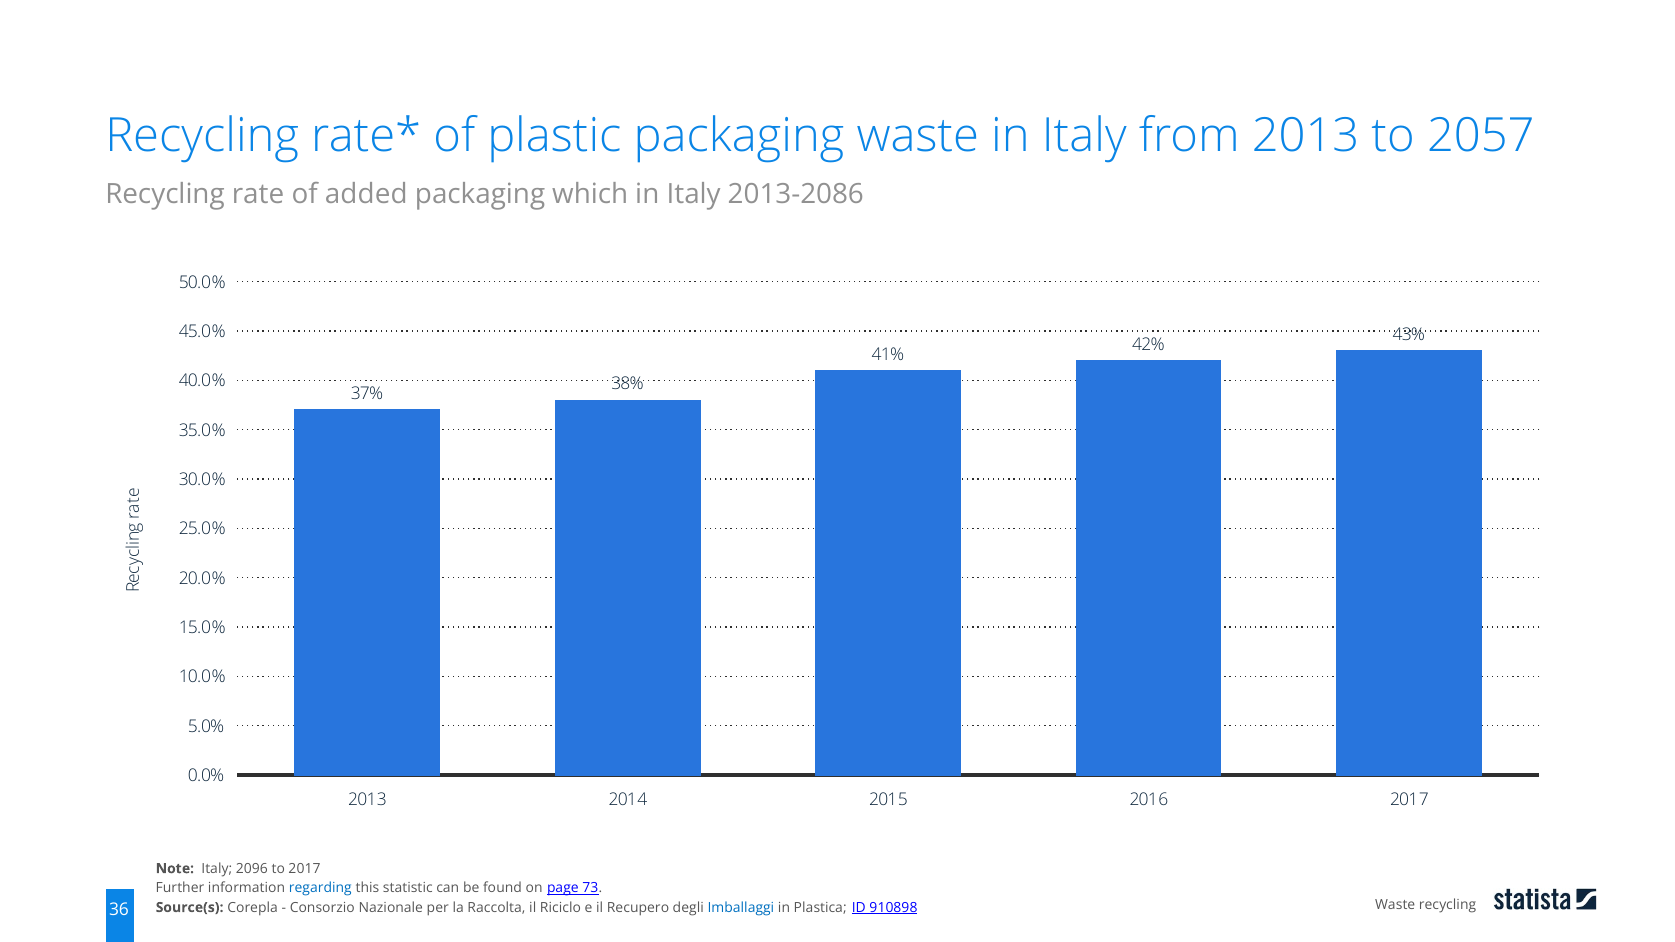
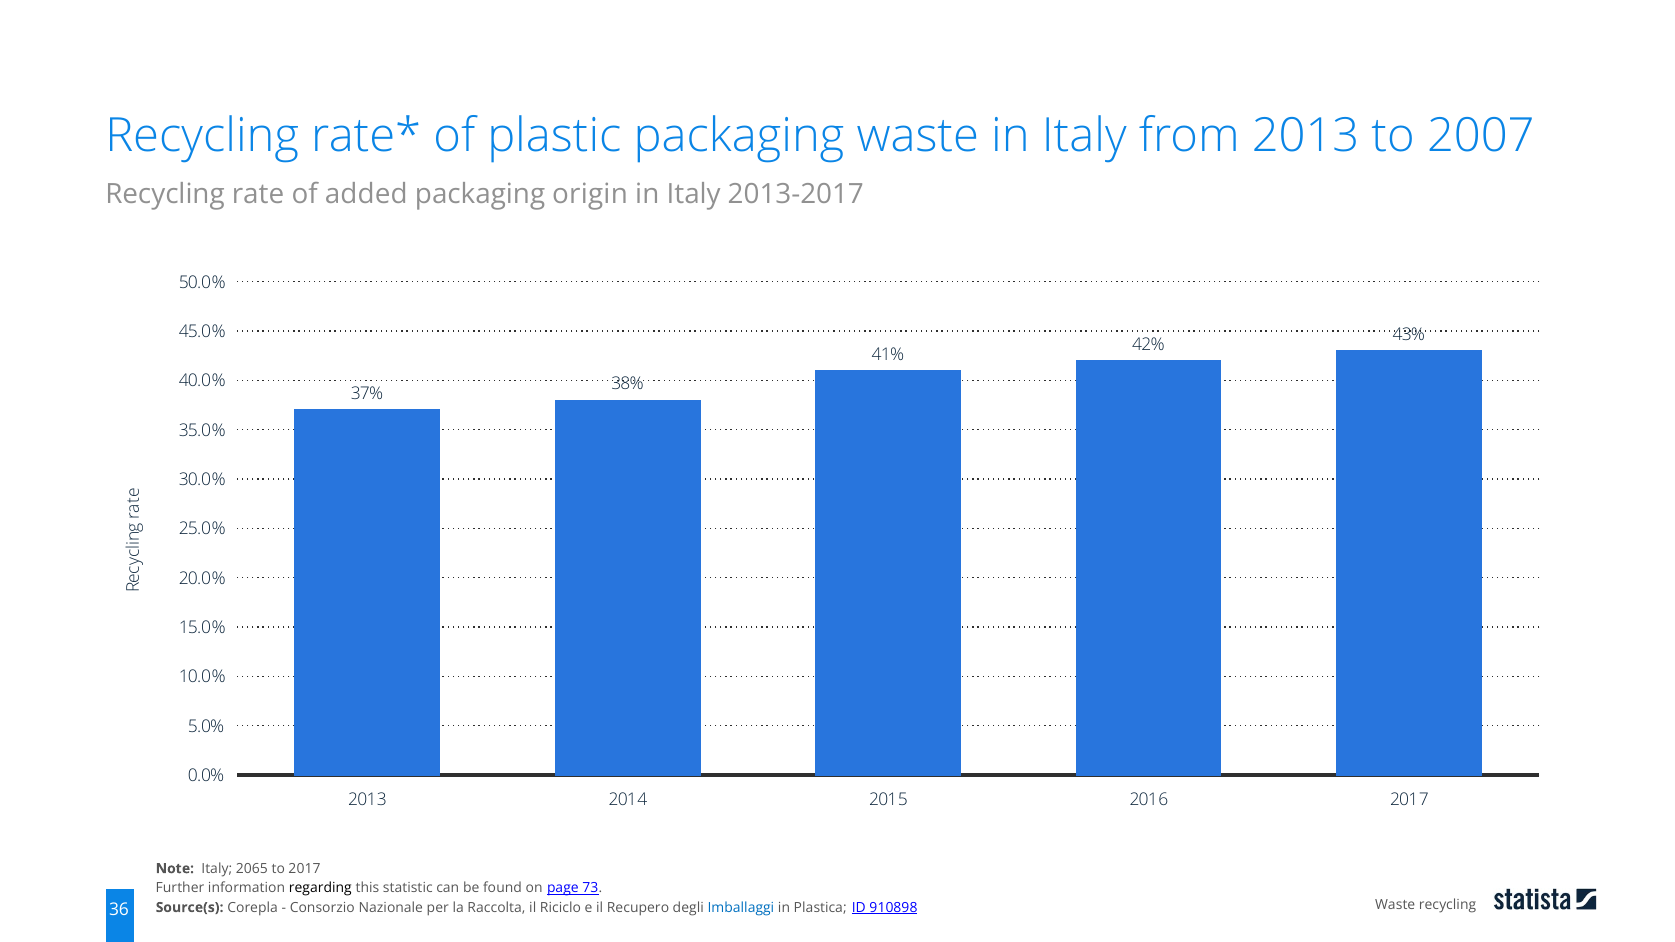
2057: 2057 -> 2007
which: which -> origin
2013-2086: 2013-2086 -> 2013-2017
2096: 2096 -> 2065
regarding colour: blue -> black
